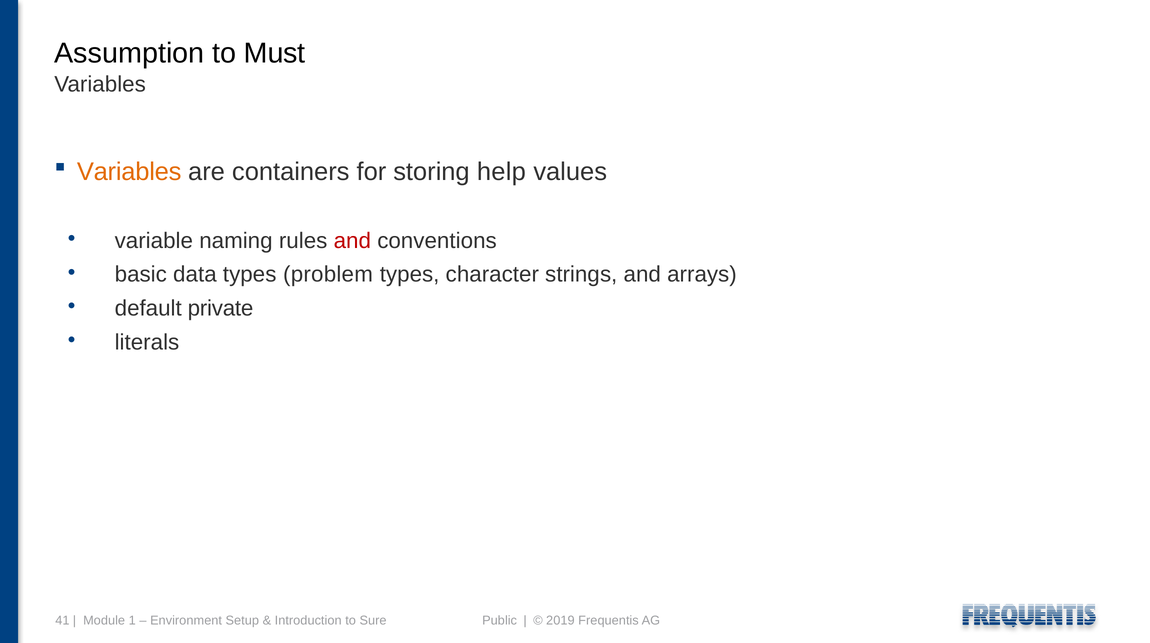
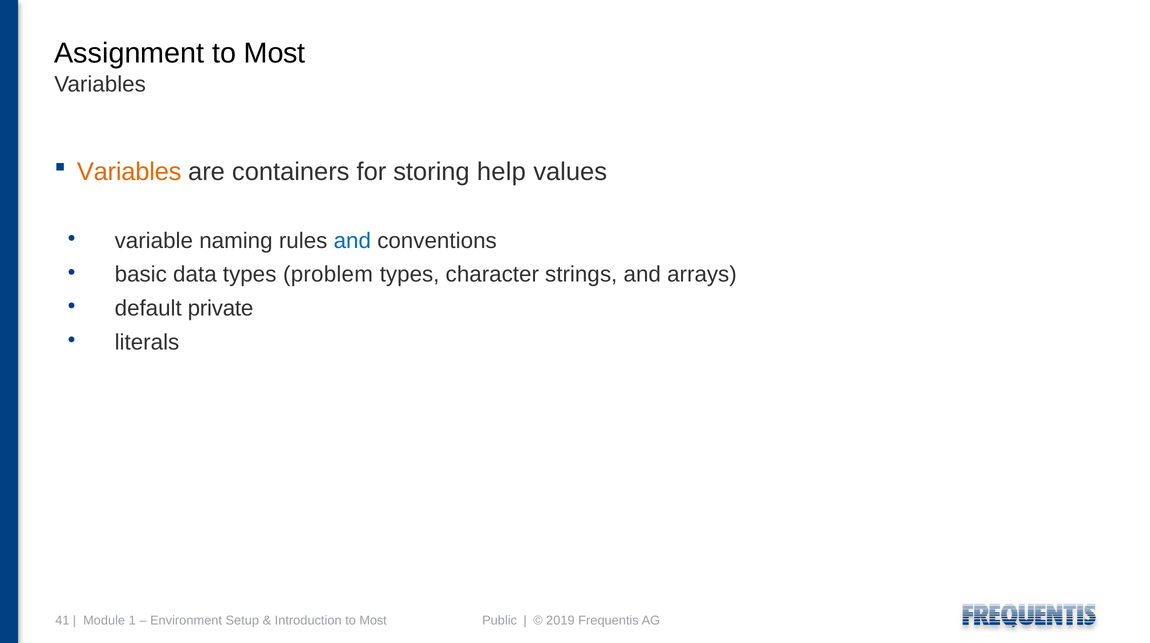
Assumption: Assumption -> Assignment
Must at (275, 53): Must -> Most
and at (352, 241) colour: red -> blue
Introduction to Sure: Sure -> Most
